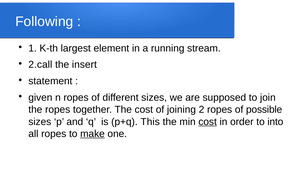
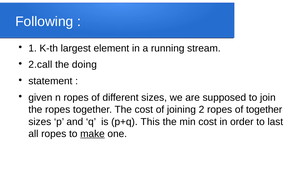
insert: insert -> doing
of possible: possible -> together
cost at (208, 122) underline: present -> none
into: into -> last
